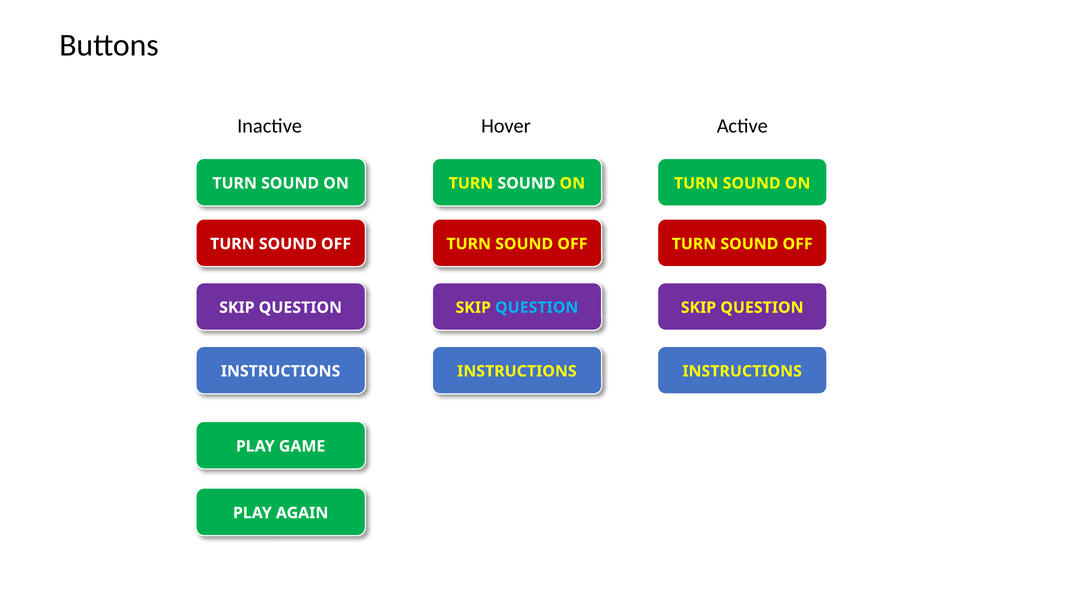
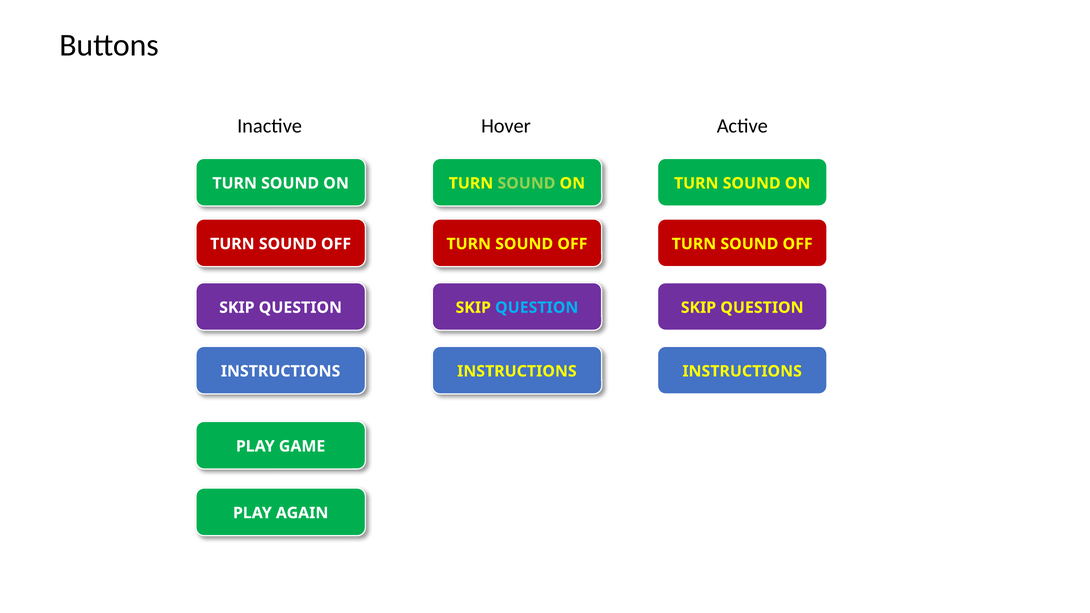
SOUND at (526, 183) colour: white -> light green
